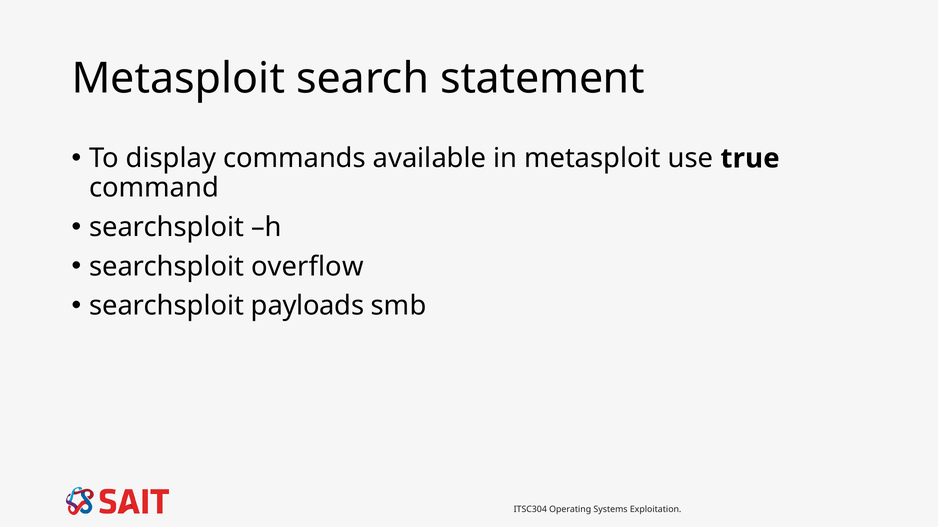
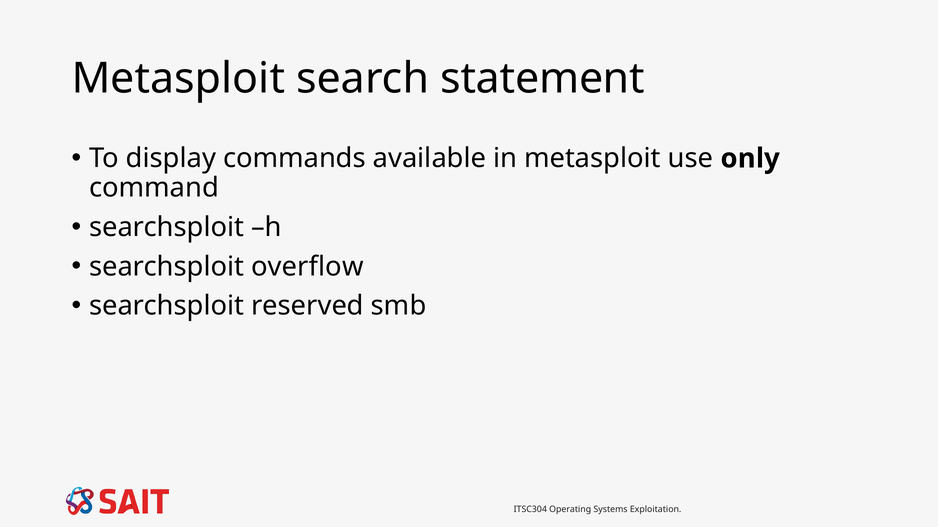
true: true -> only
payloads: payloads -> reserved
